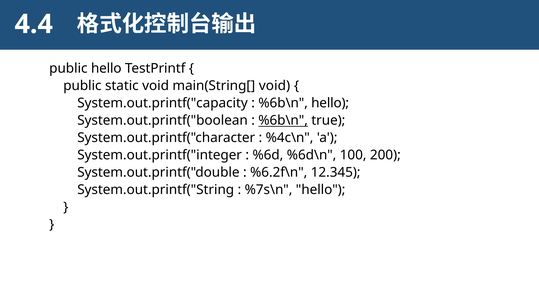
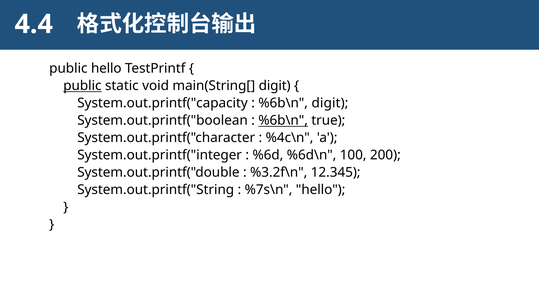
public at (82, 86) underline: none -> present
main(String[ void: void -> digit
%6b\n hello: hello -> digit
%6.2f\n: %6.2f\n -> %3.2f\n
